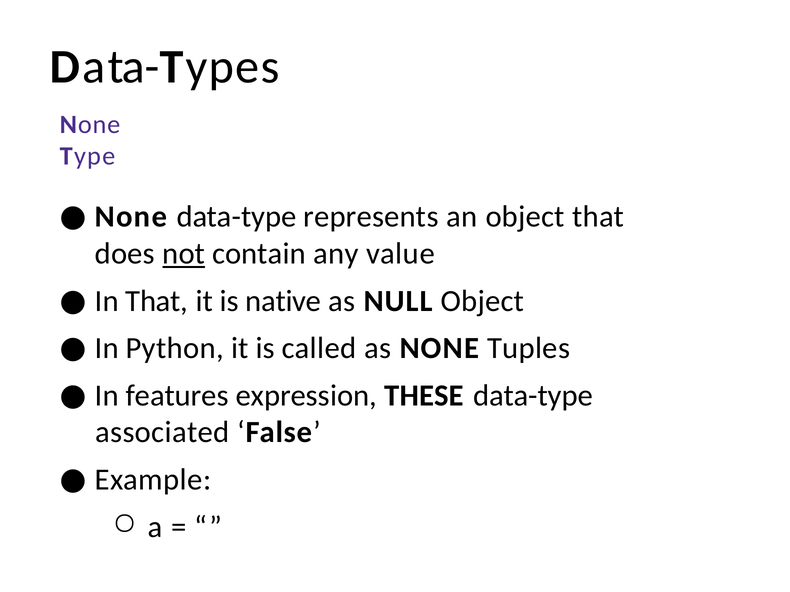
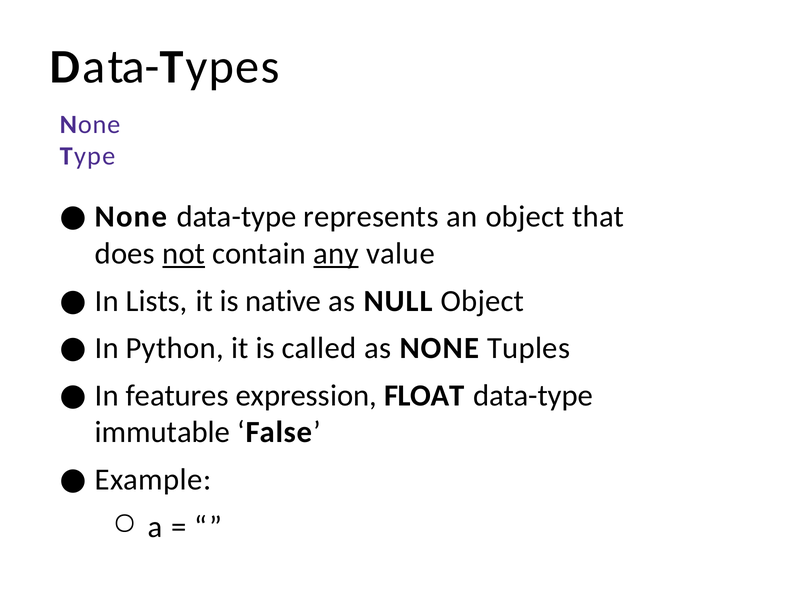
any underline: none -> present
In That: That -> Lists
THESE: THESE -> FLOAT
associated: associated -> immutable
